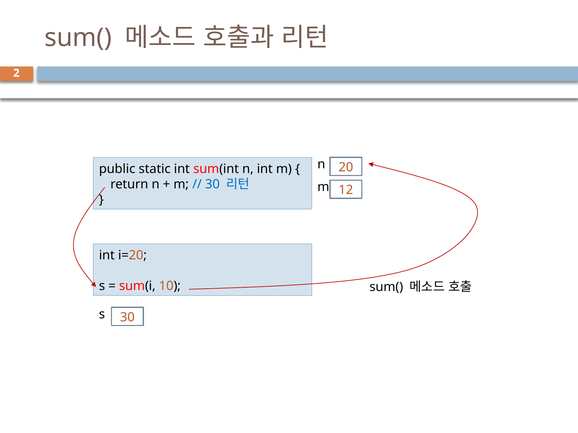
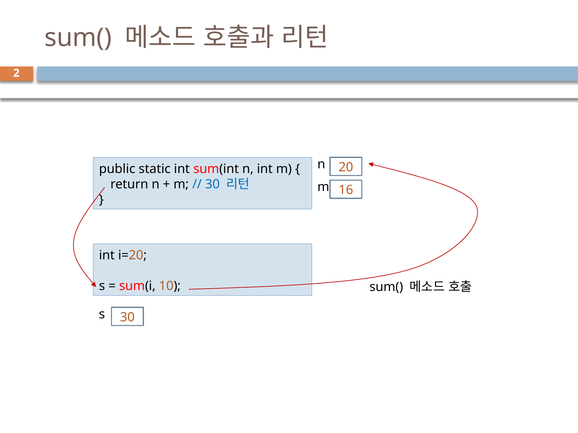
12: 12 -> 16
